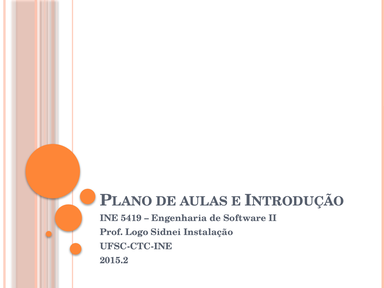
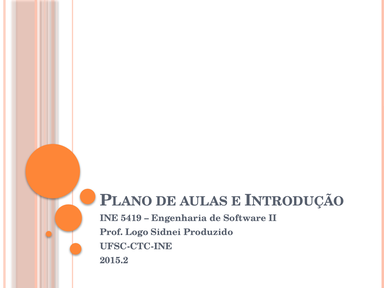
Instalação: Instalação -> Produzido
